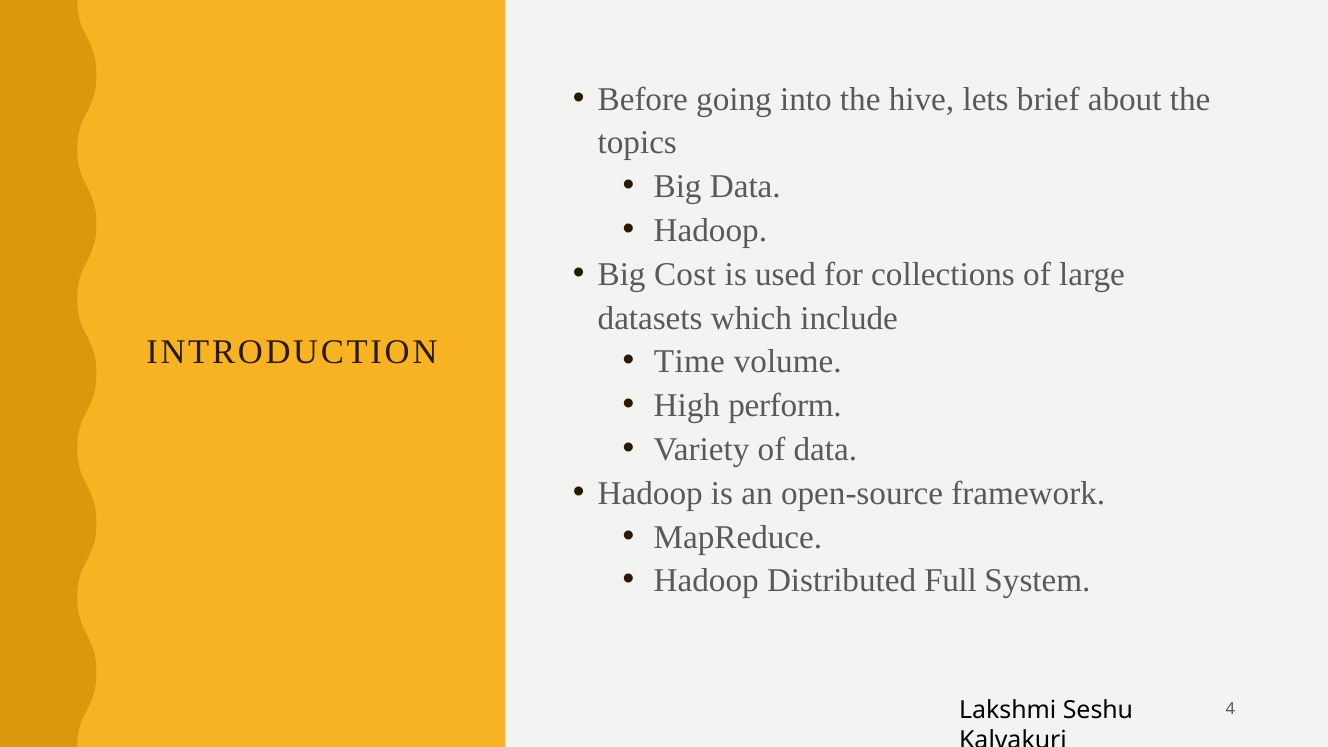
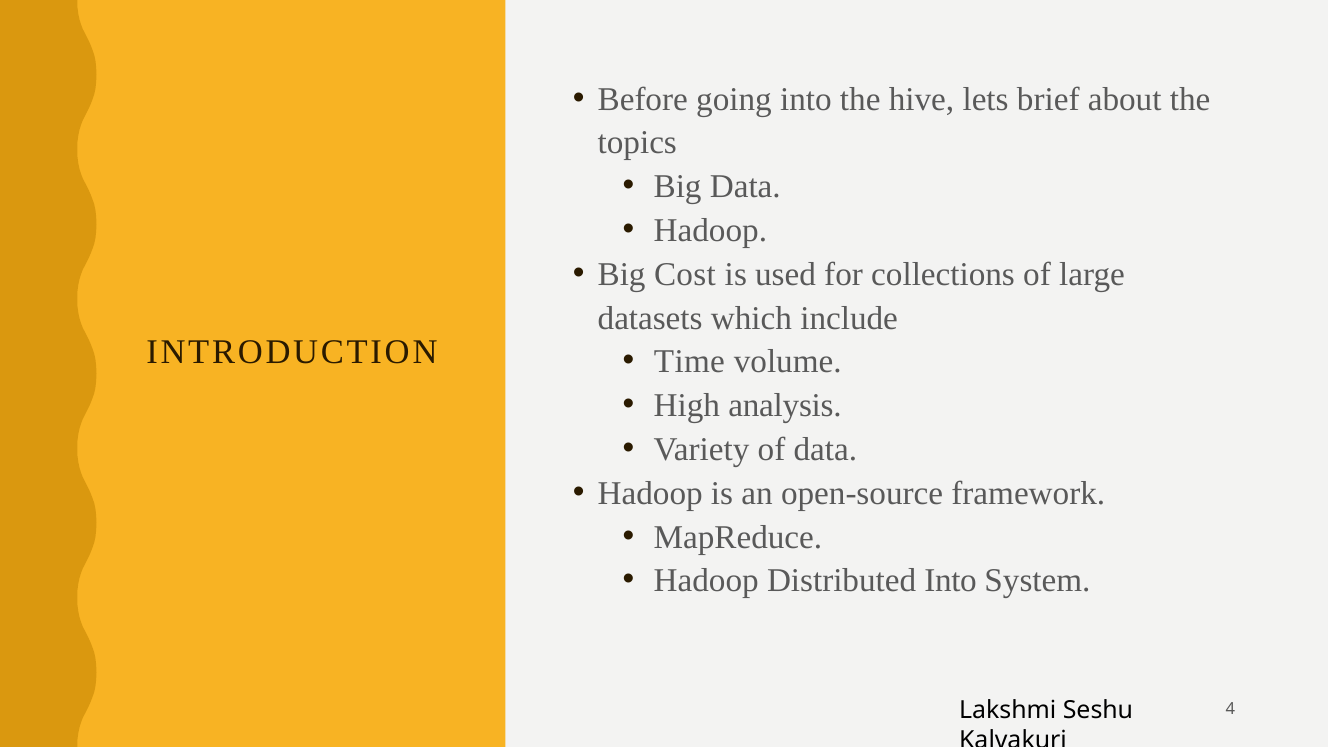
perform: perform -> analysis
Distributed Full: Full -> Into
